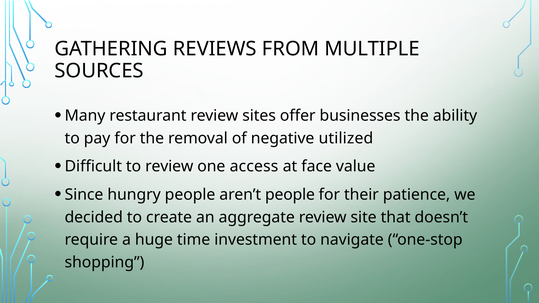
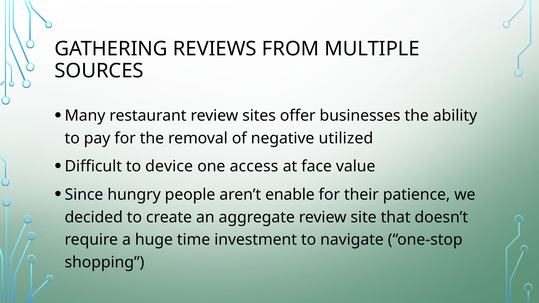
to review: review -> device
aren’t people: people -> enable
